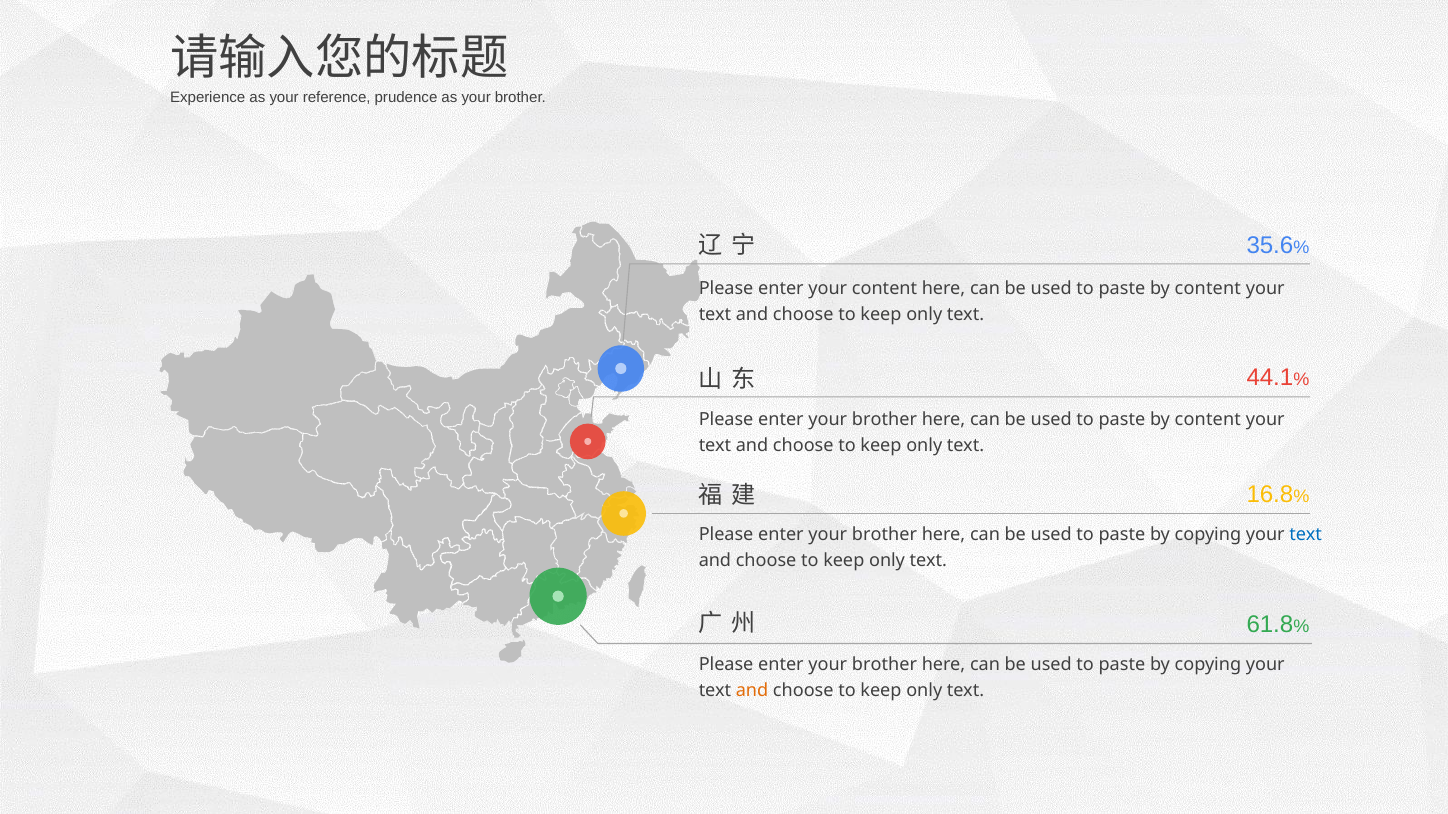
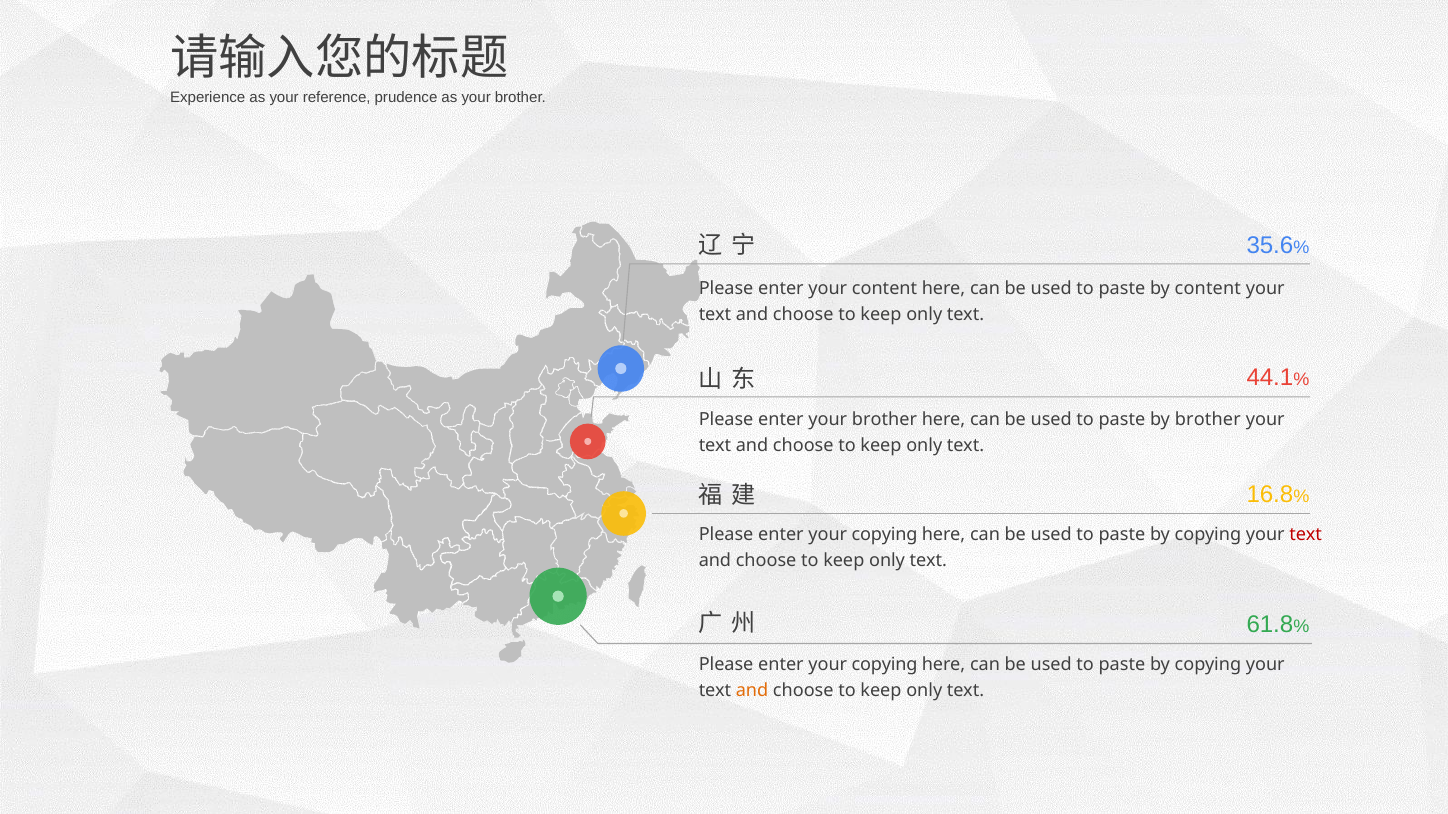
content at (1208, 420): content -> brother
brother at (884, 535): brother -> copying
text at (1306, 535) colour: blue -> red
brother at (884, 665): brother -> copying
